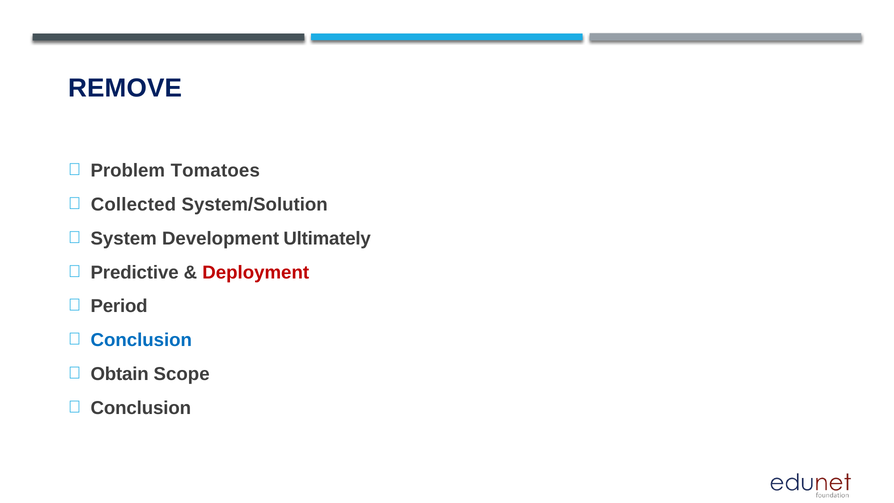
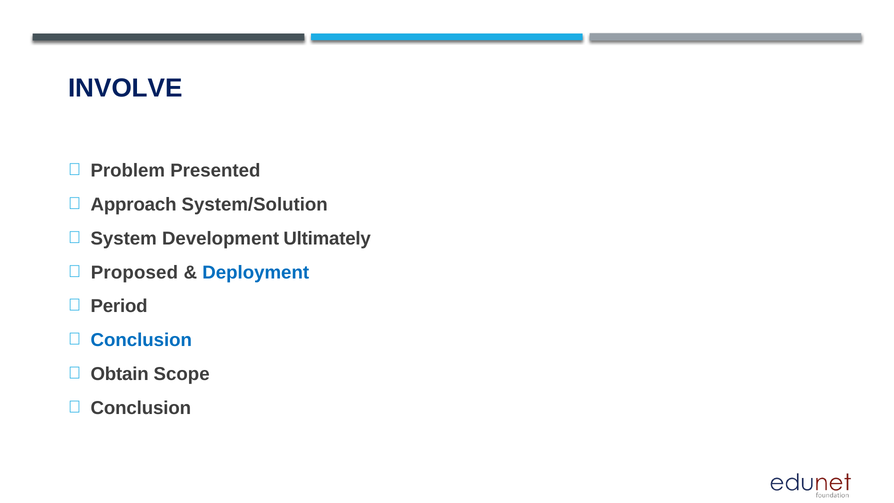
REMOVE: REMOVE -> INVOLVE
Tomatoes: Tomatoes -> Presented
Collected: Collected -> Approach
Predictive: Predictive -> Proposed
Deployment colour: red -> blue
